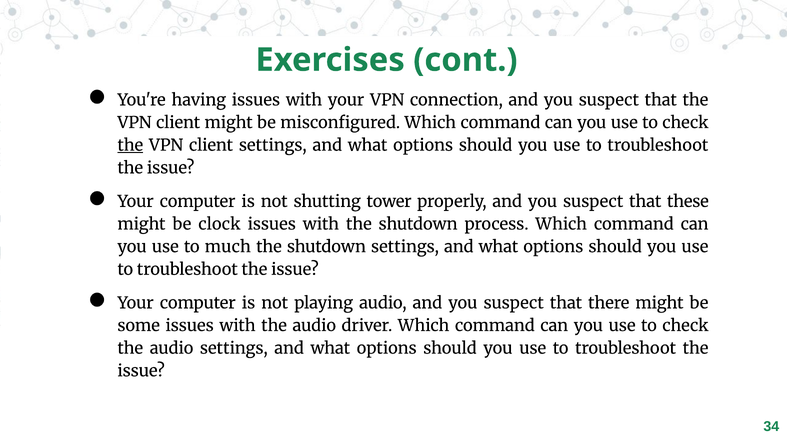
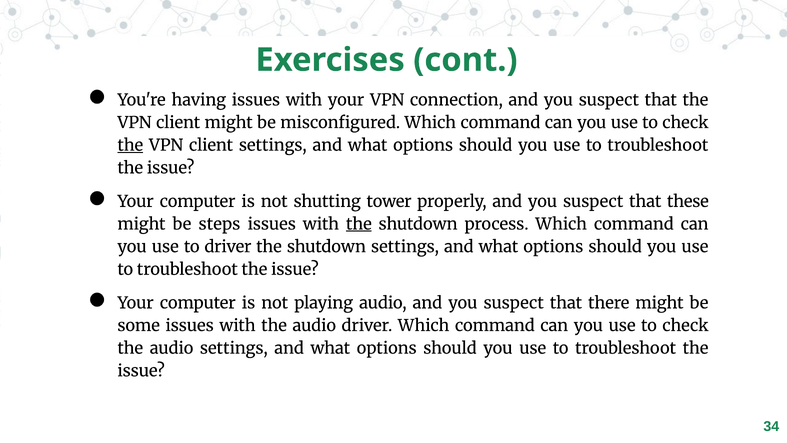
clock: clock -> steps
the at (359, 224) underline: none -> present
to much: much -> driver
